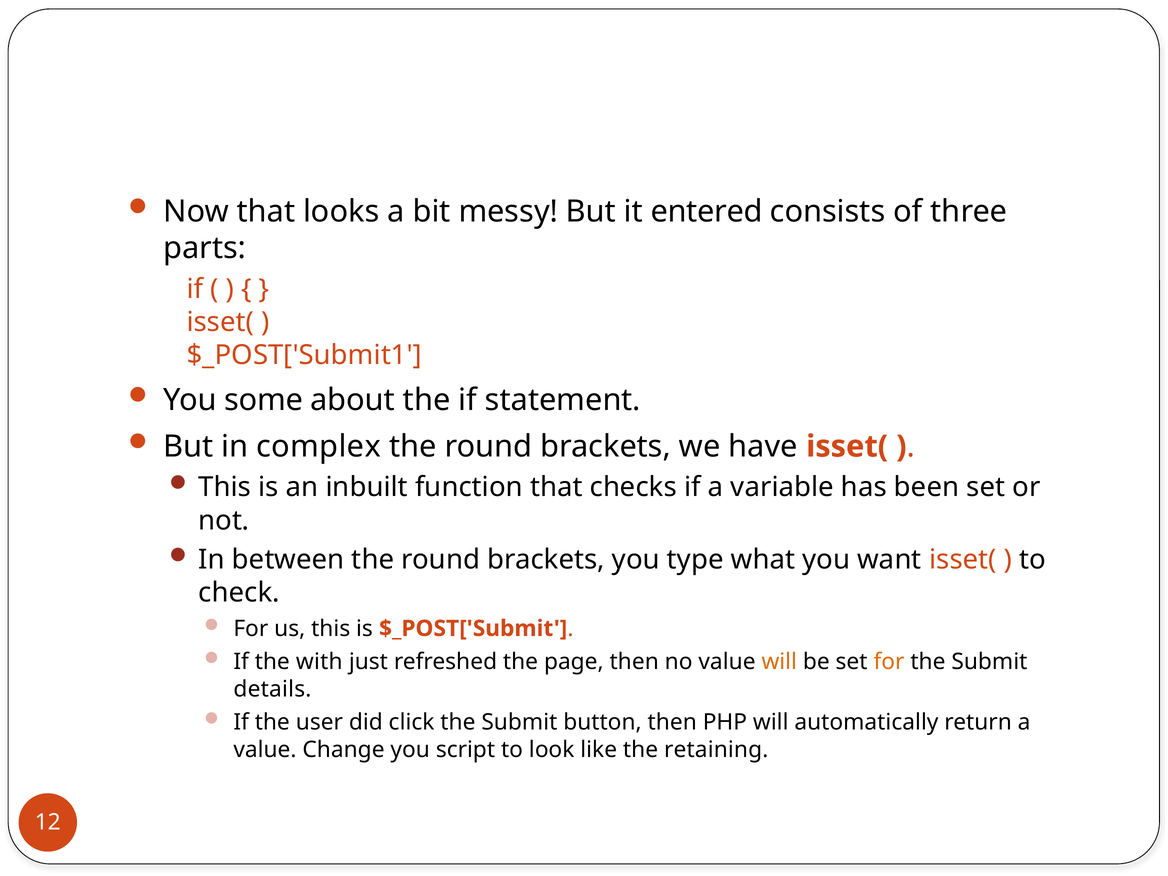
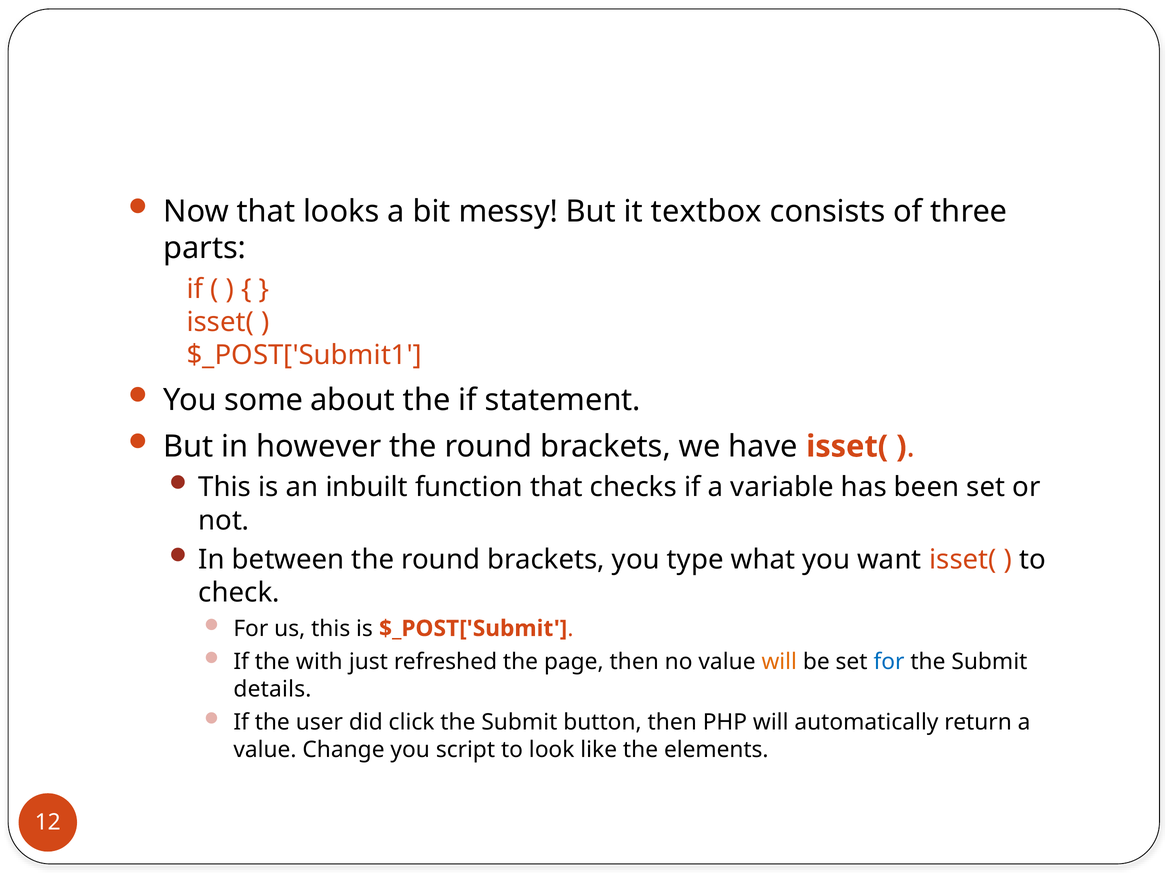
entered: entered -> textbox
complex: complex -> however
for at (889, 662) colour: orange -> blue
retaining: retaining -> elements
